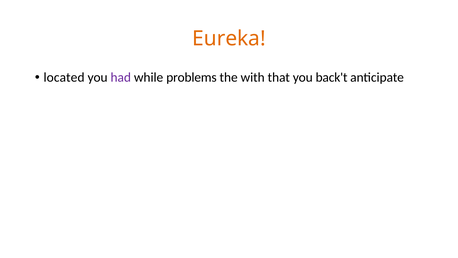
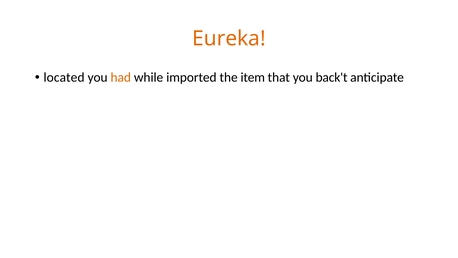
had colour: purple -> orange
problems: problems -> imported
with: with -> item
